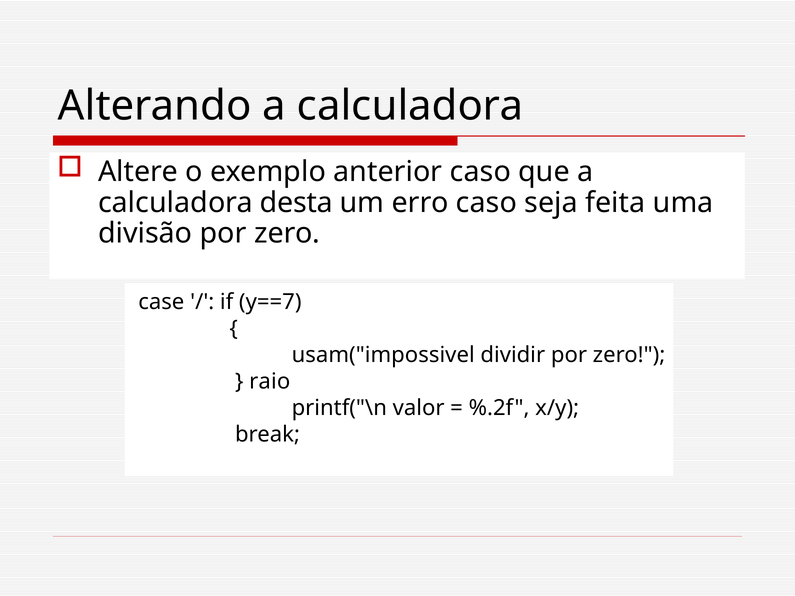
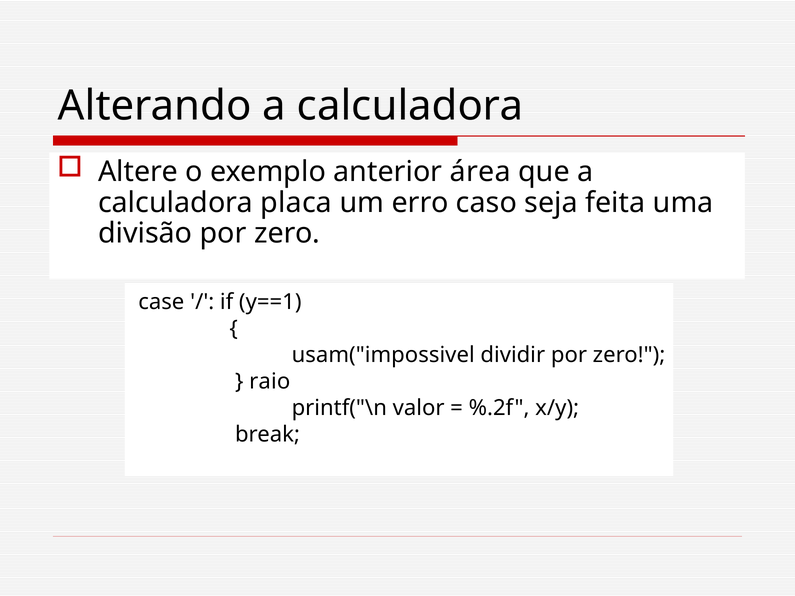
anterior caso: caso -> área
desta: desta -> placa
y==7: y==7 -> y==1
